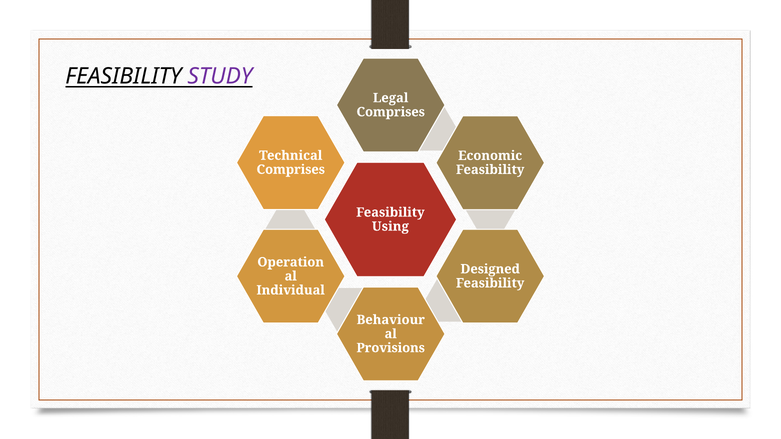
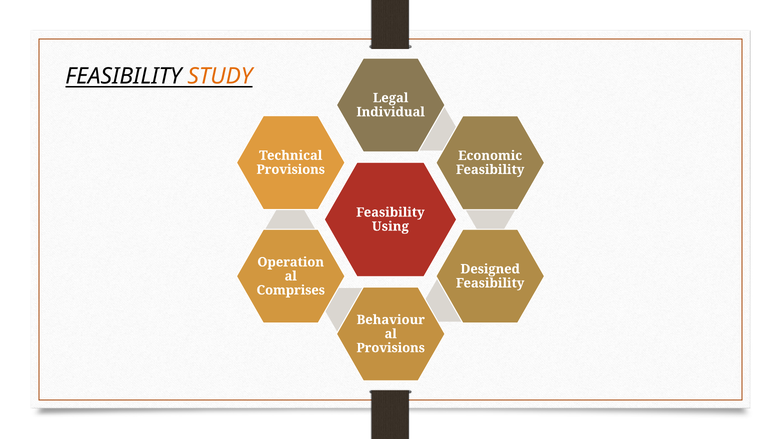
STUDY colour: purple -> orange
Comprises at (391, 112): Comprises -> Individual
Comprises at (291, 170): Comprises -> Provisions
Individual: Individual -> Comprises
